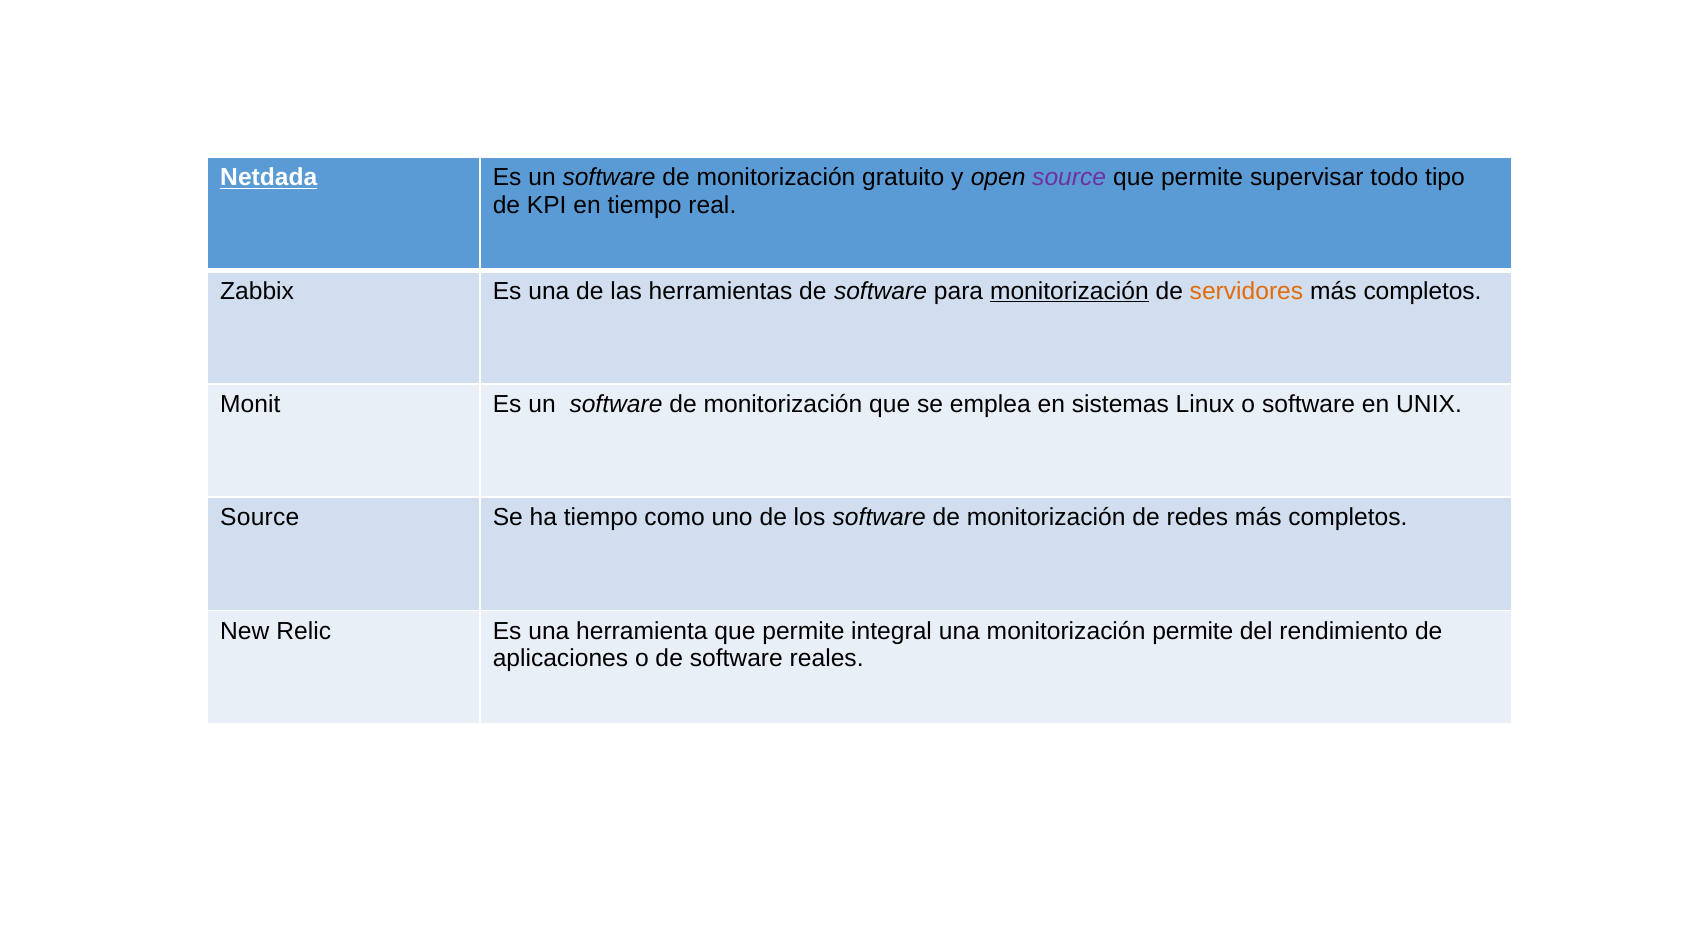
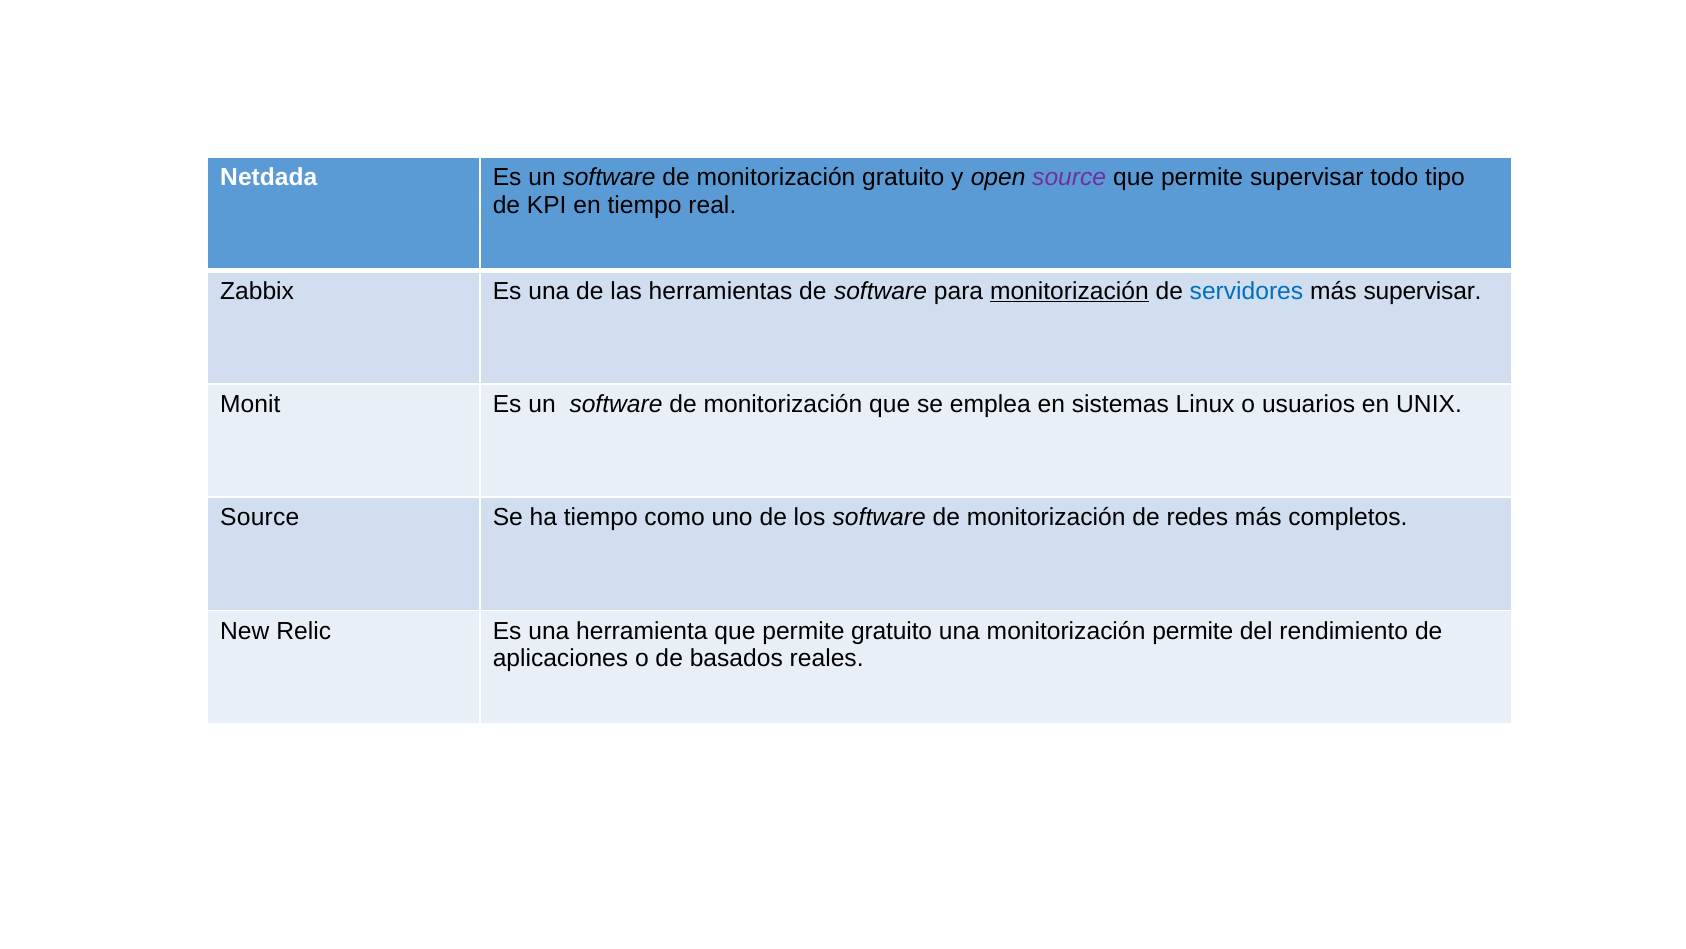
Netdada underline: present -> none
servidores colour: orange -> blue
completos at (1422, 291): completos -> supervisar
o software: software -> usuarios
permite integral: integral -> gratuito
o de software: software -> basados
